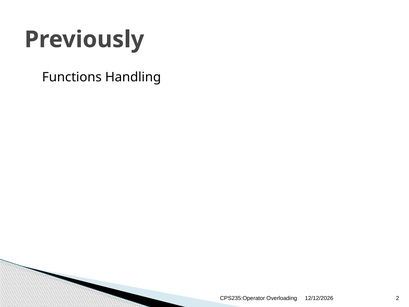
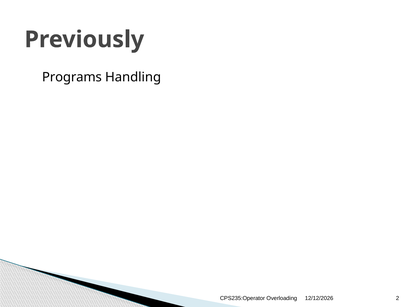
Functions: Functions -> Programs
